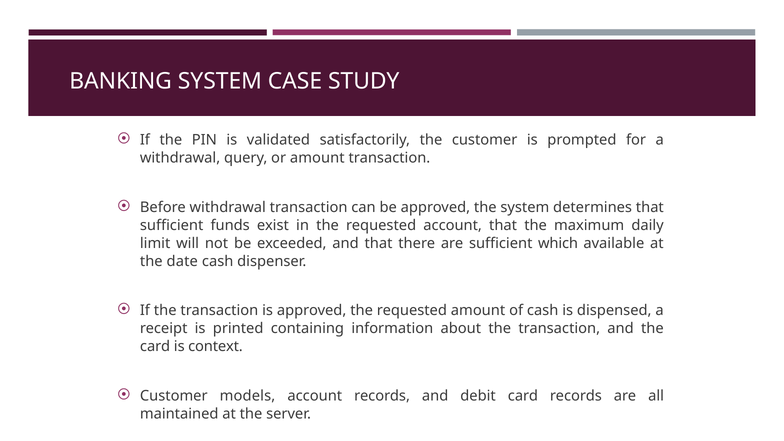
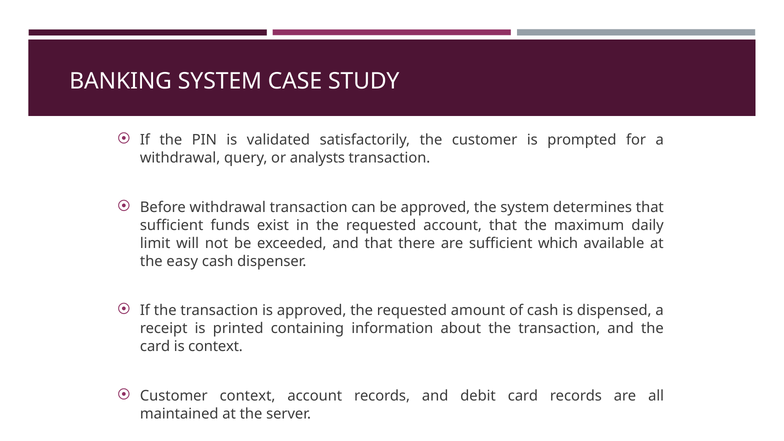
or amount: amount -> analysts
date: date -> easy
Customer models: models -> context
